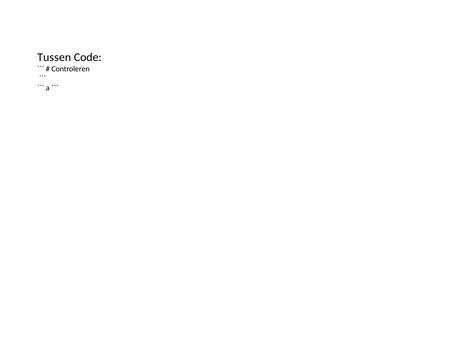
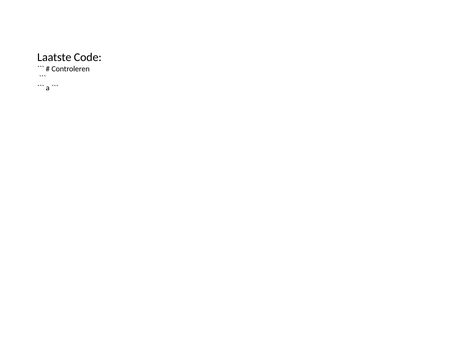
Tussen: Tussen -> Laatste
